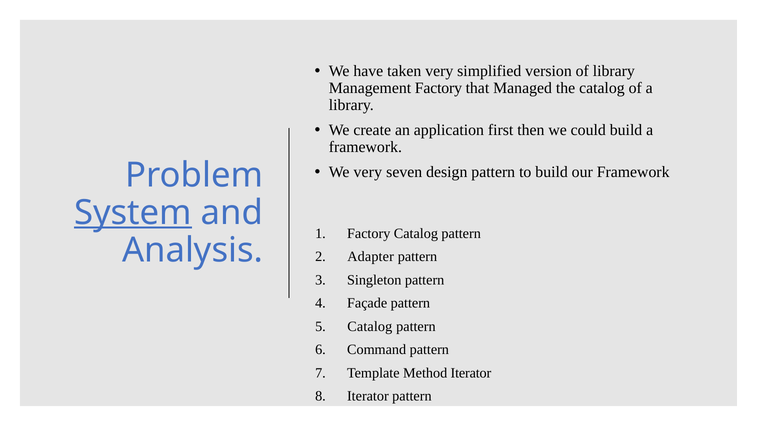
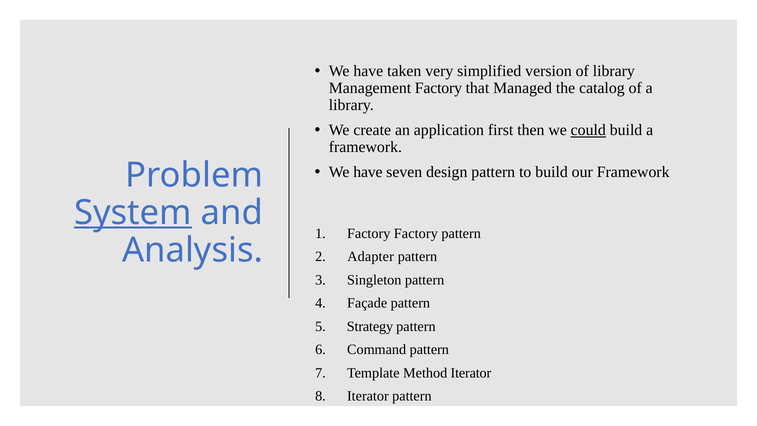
could underline: none -> present
very at (368, 172): very -> have
Factory Catalog: Catalog -> Factory
Catalog at (370, 326): Catalog -> Strategy
